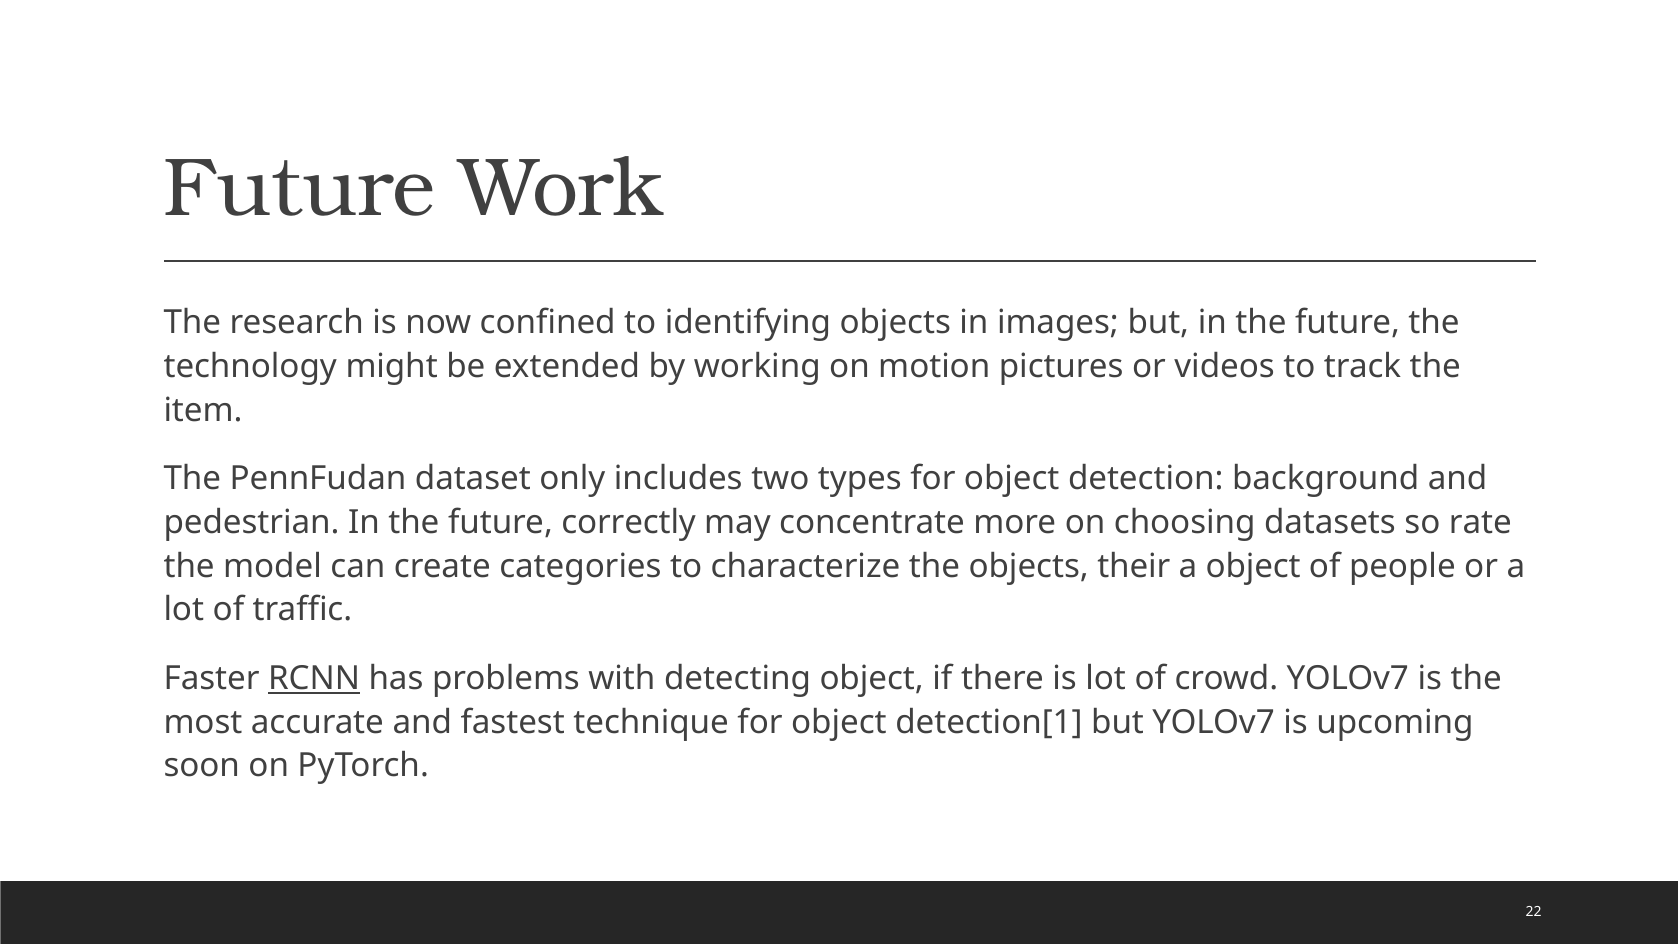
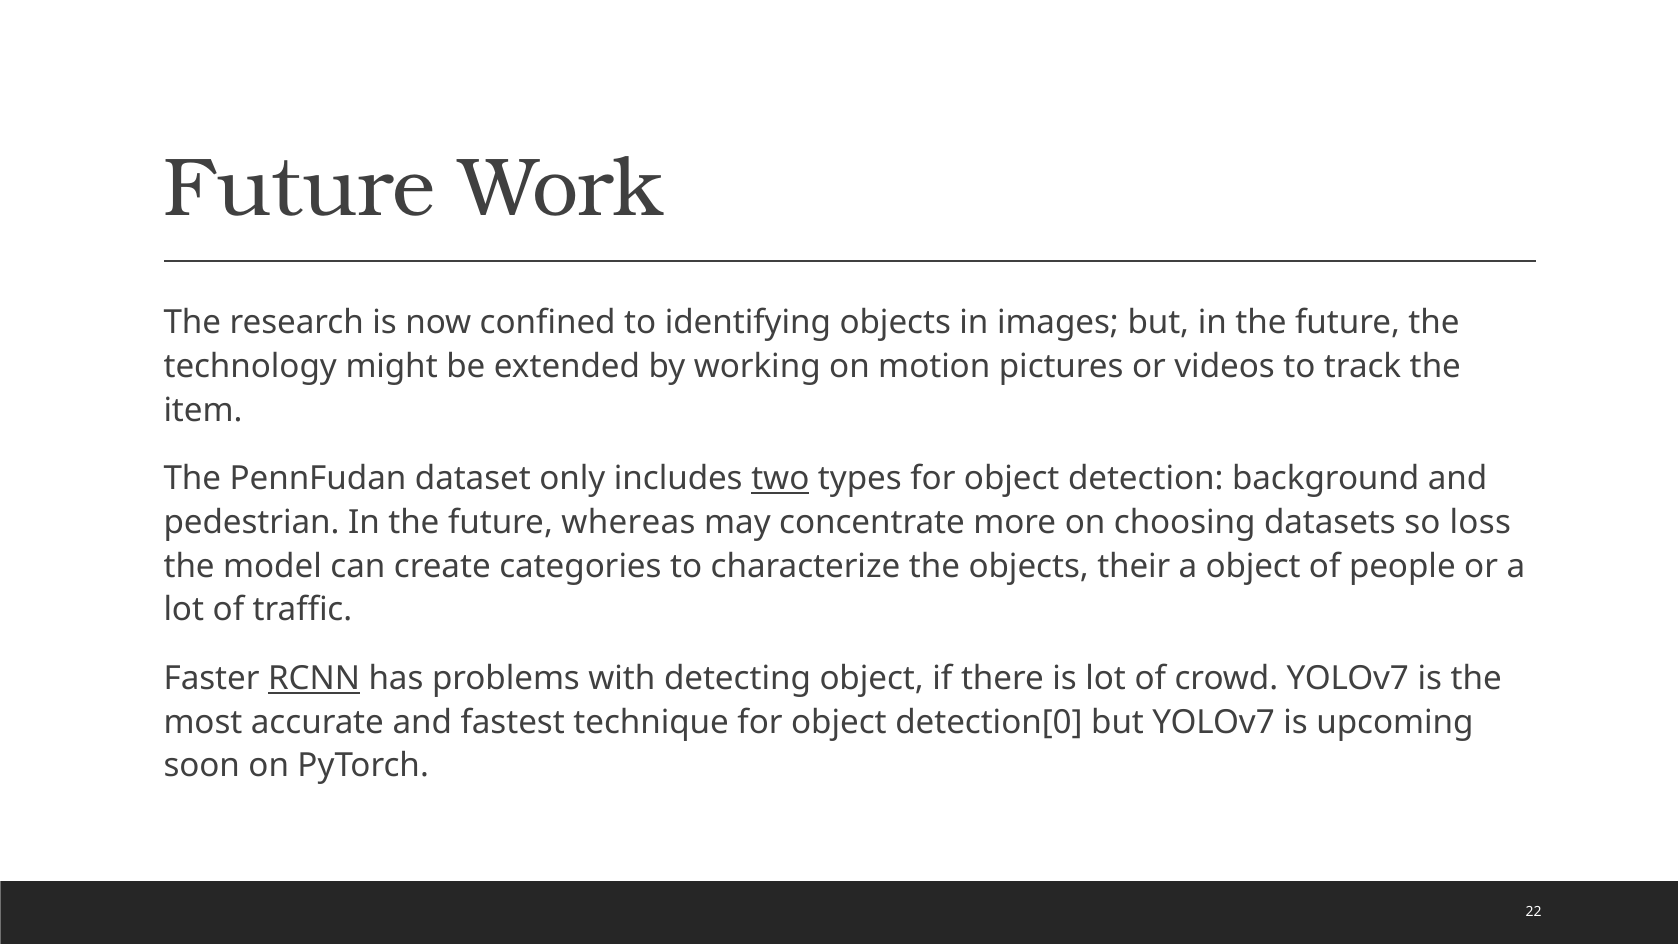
two underline: none -> present
correctly: correctly -> whereas
rate: rate -> loss
detection[1: detection[1 -> detection[0
